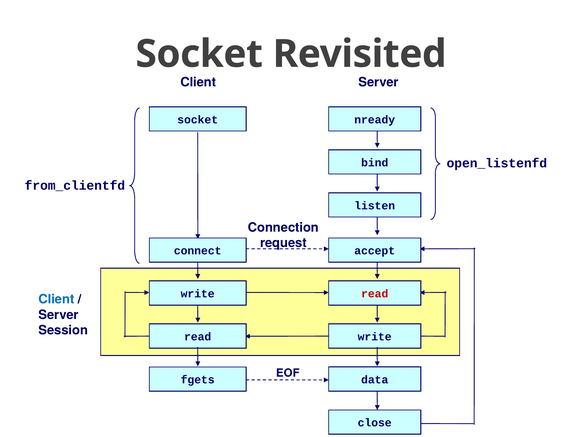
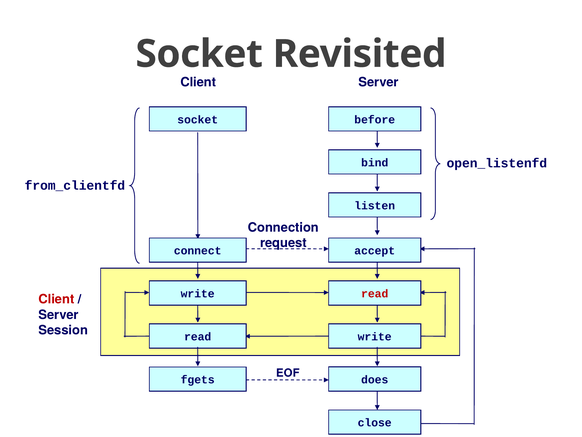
nready: nready -> before
Client at (56, 299) colour: blue -> red
data: data -> does
